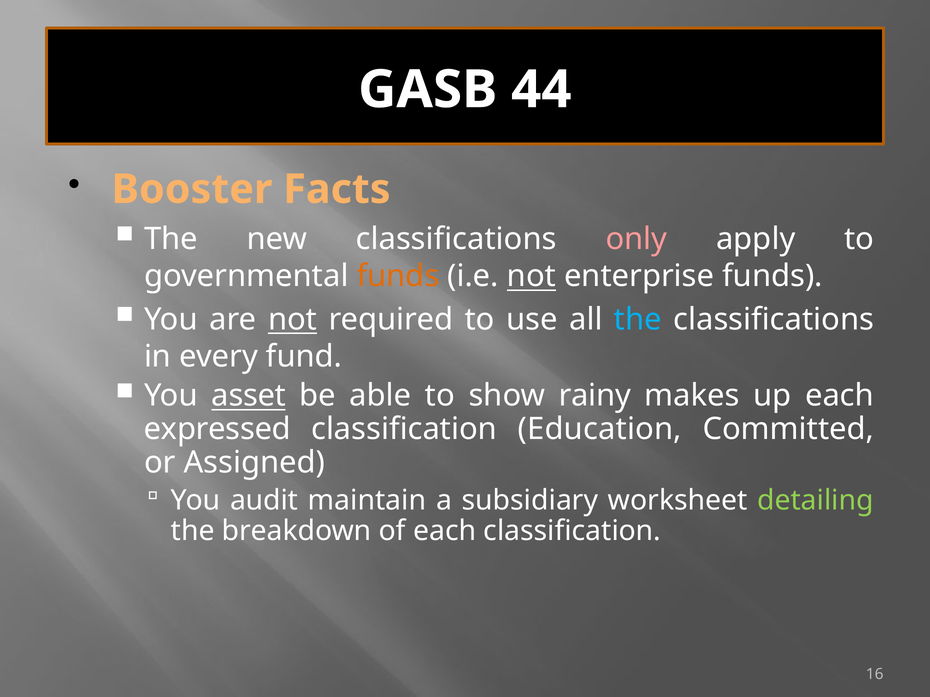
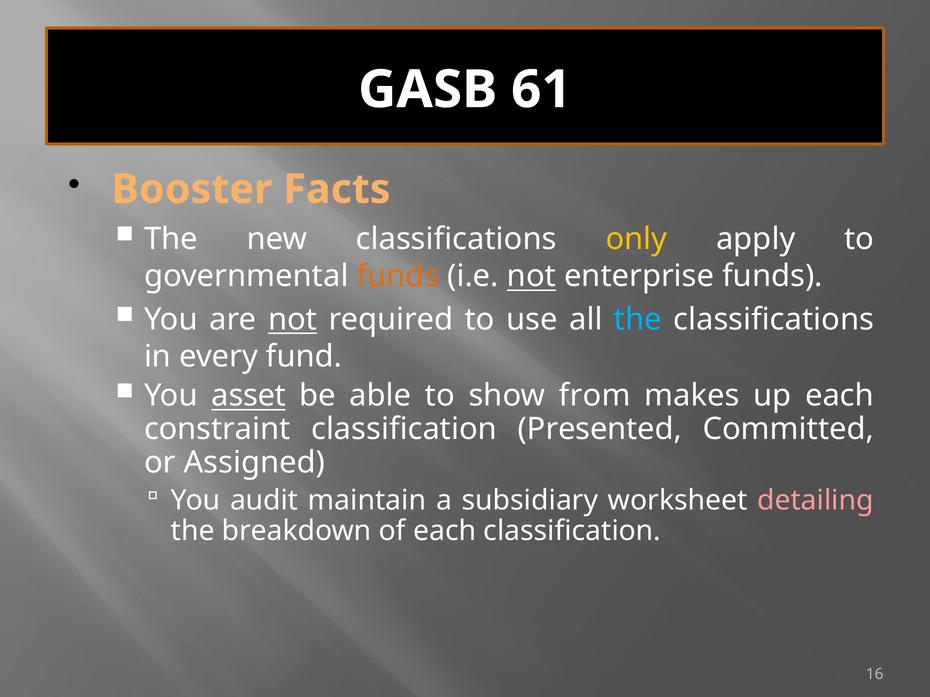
44: 44 -> 61
only colour: pink -> yellow
rainy: rainy -> from
expressed: expressed -> constraint
Education: Education -> Presented
detailing colour: light green -> pink
